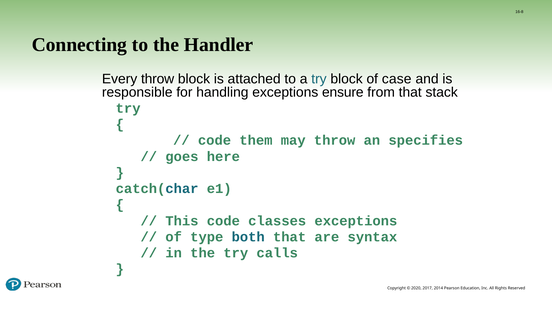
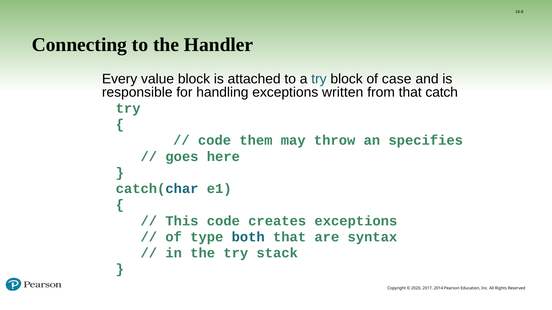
Every throw: throw -> value
ensure: ensure -> written
stack: stack -> catch
classes: classes -> creates
calls: calls -> stack
